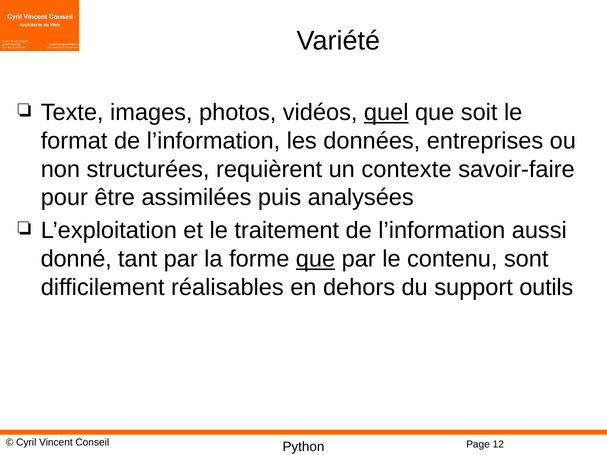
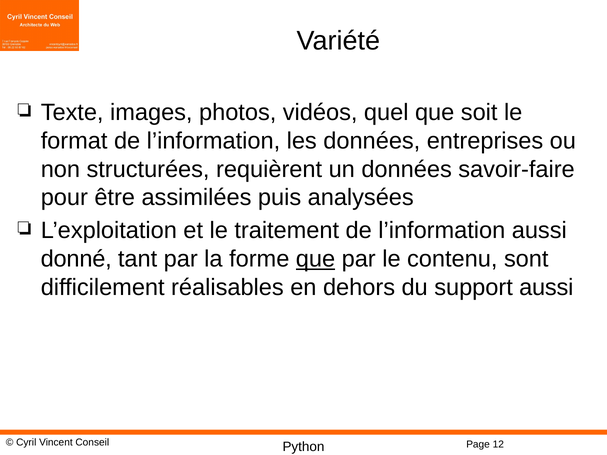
quel underline: present -> none
un contexte: contexte -> données
support outils: outils -> aussi
